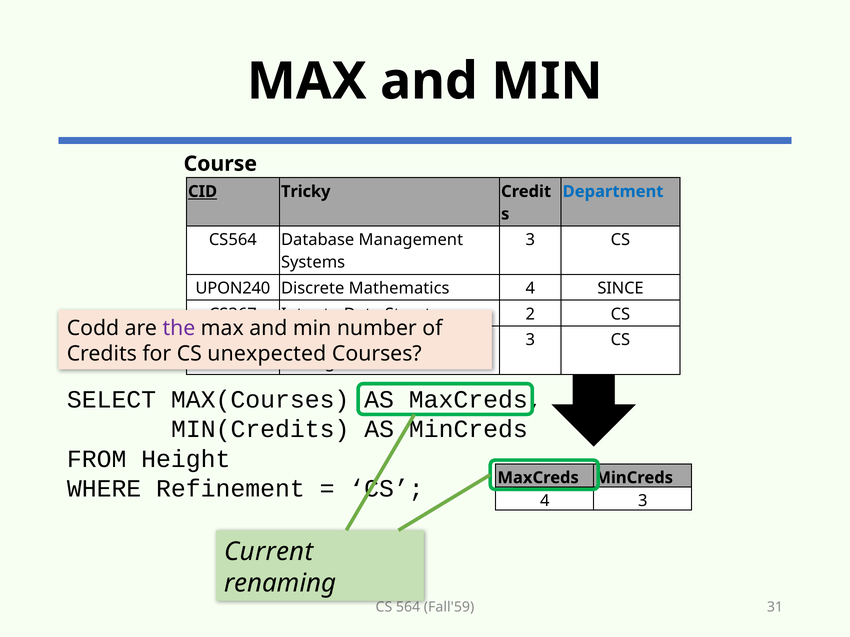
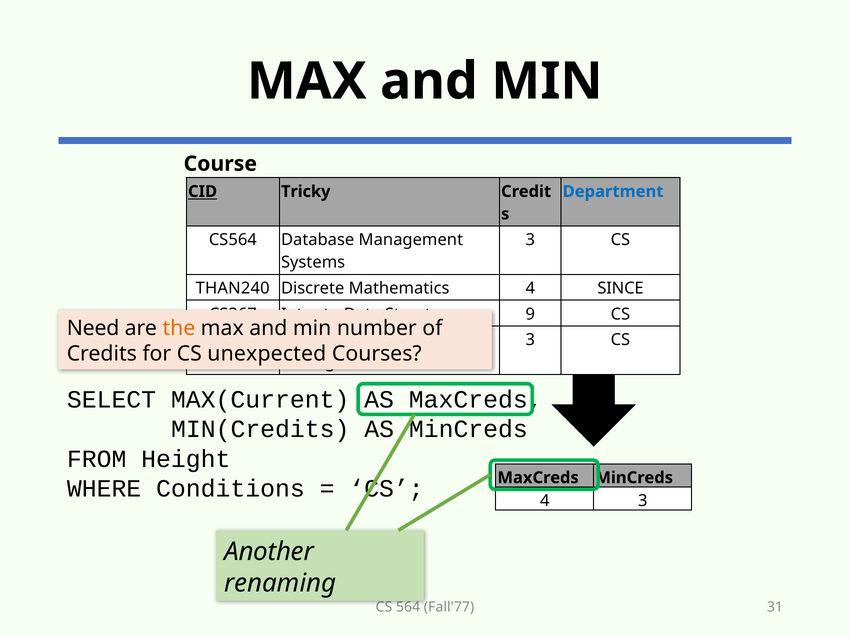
UPON240: UPON240 -> THAN240
2: 2 -> 9
Codd: Codd -> Need
the colour: purple -> orange
MAX(Courses: MAX(Courses -> MAX(Current
Refinement: Refinement -> Conditions
Current: Current -> Another
Fall'59: Fall'59 -> Fall'77
